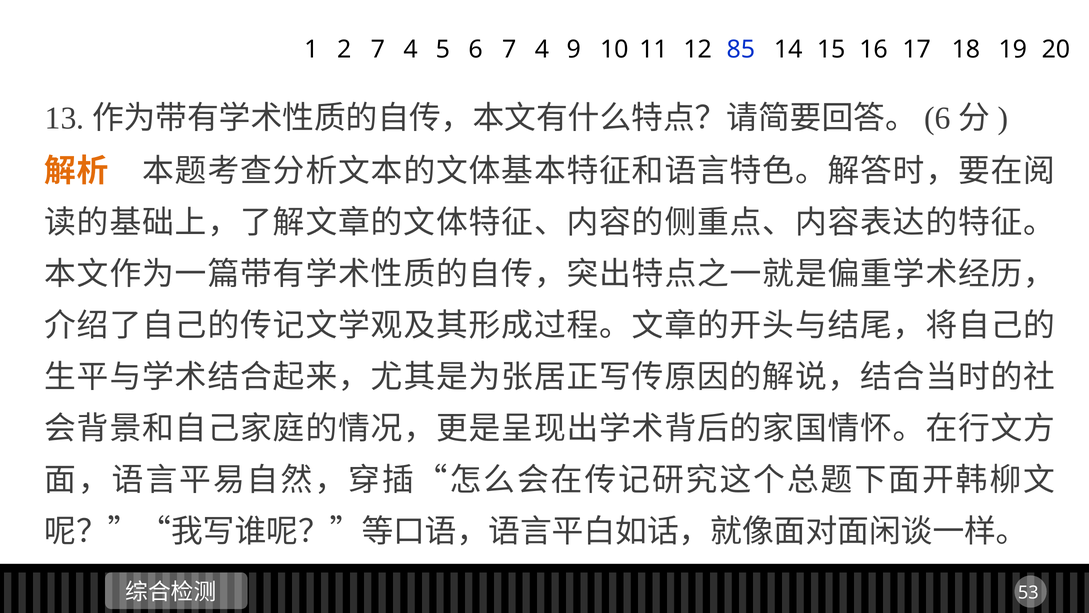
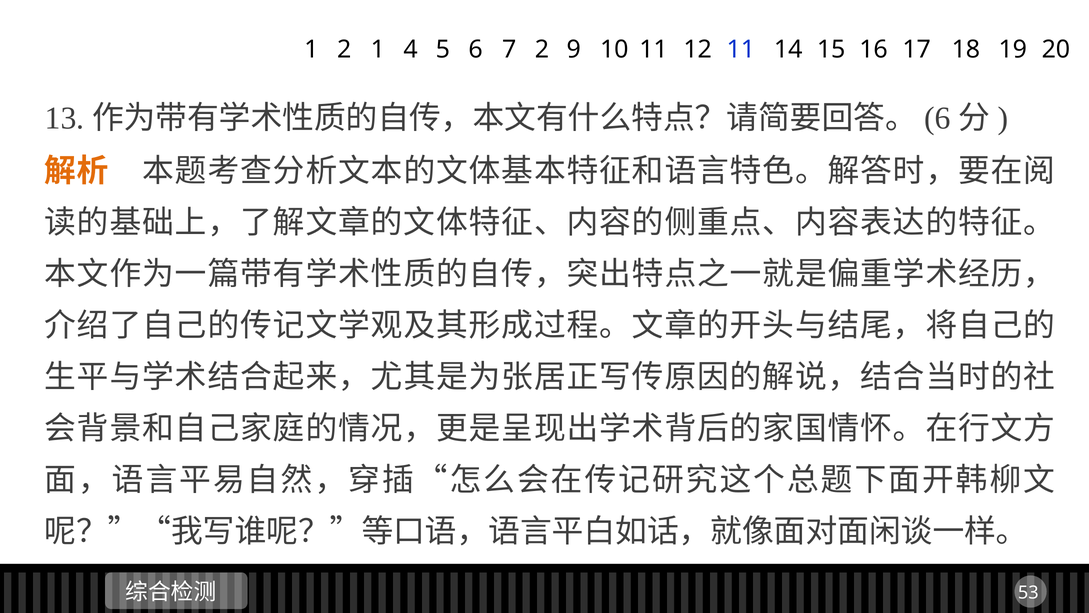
2 7: 7 -> 1
6 7 4: 4 -> 2
12 85: 85 -> 11
